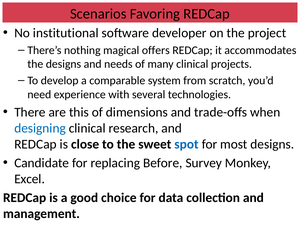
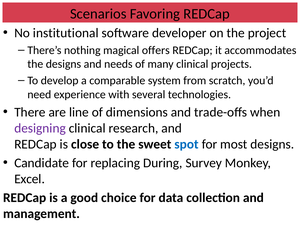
this: this -> line
designing colour: blue -> purple
Before: Before -> During
